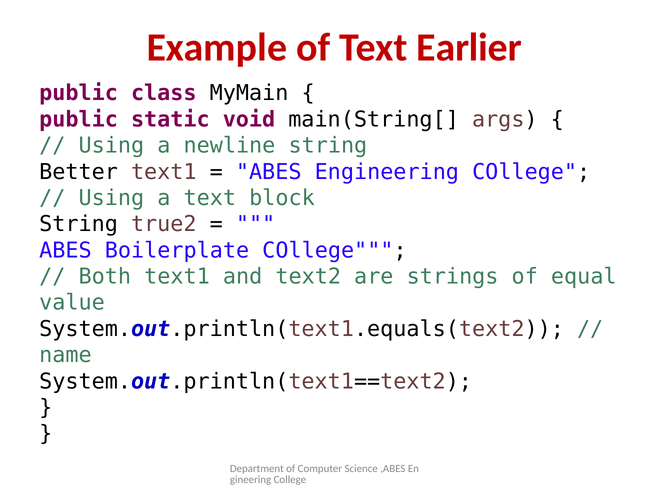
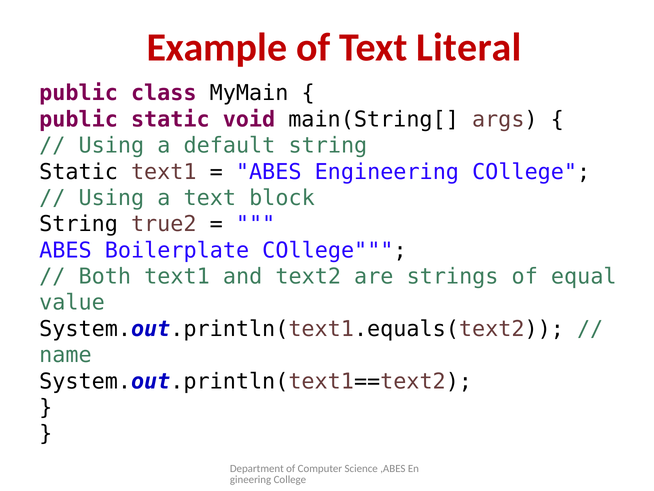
Earlier: Earlier -> Literal
newline: newline -> default
Better at (79, 172): Better -> Static
